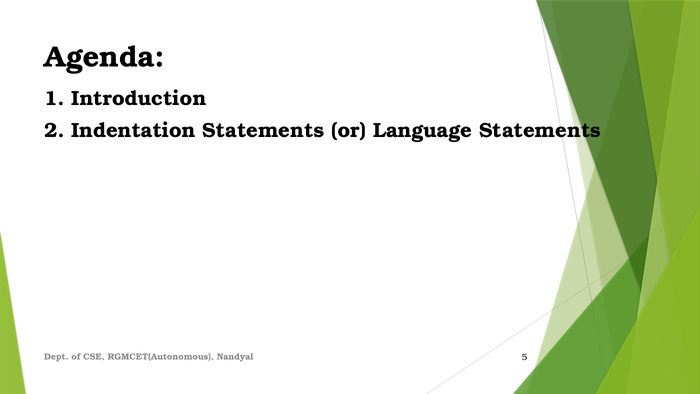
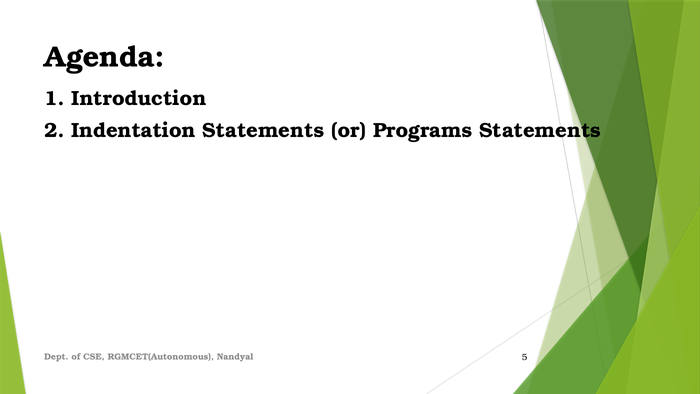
Language: Language -> Programs
